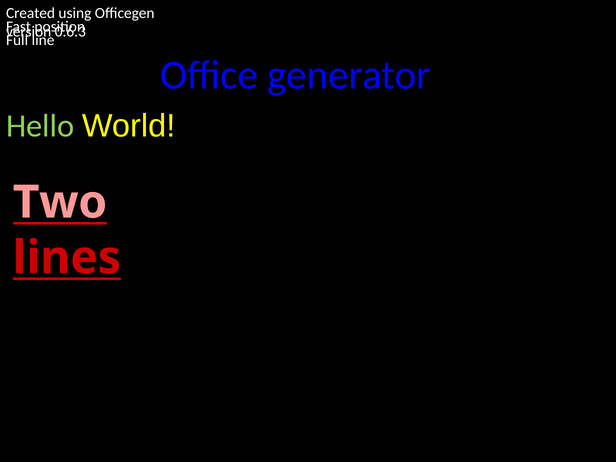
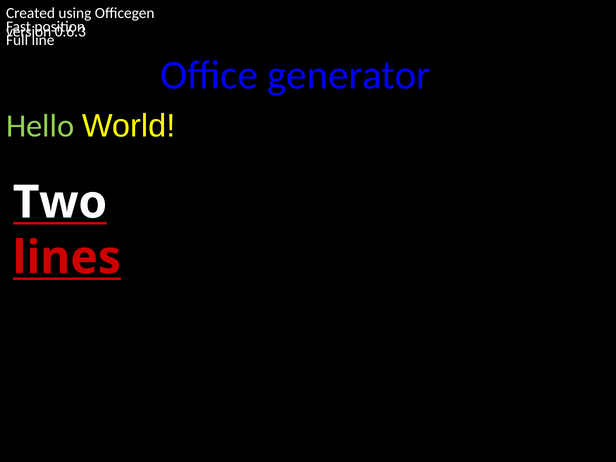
Two colour: pink -> white
